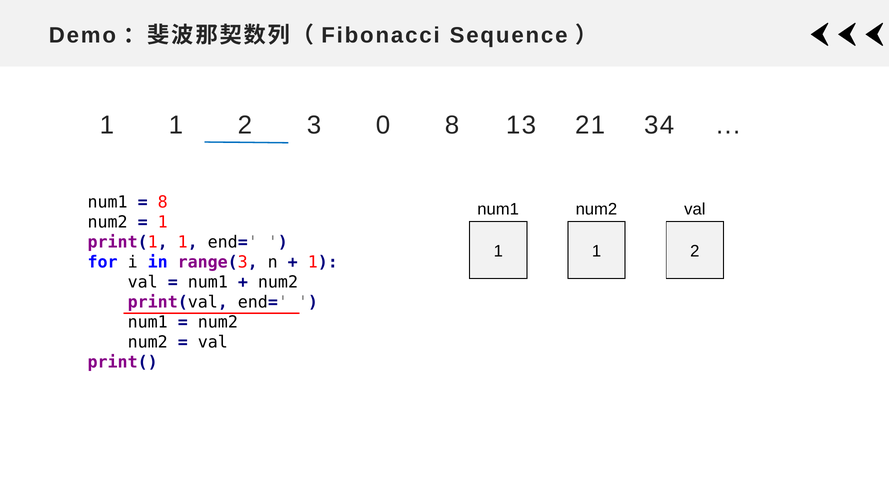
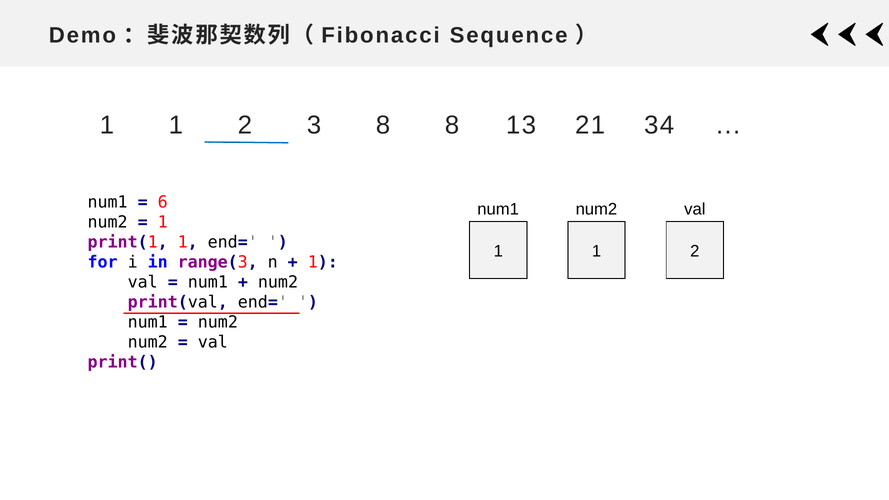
3 0: 0 -> 8
8 at (163, 202): 8 -> 6
